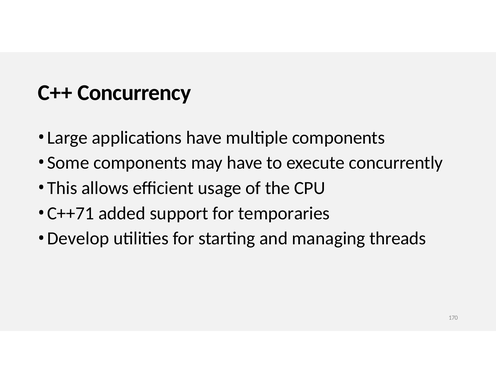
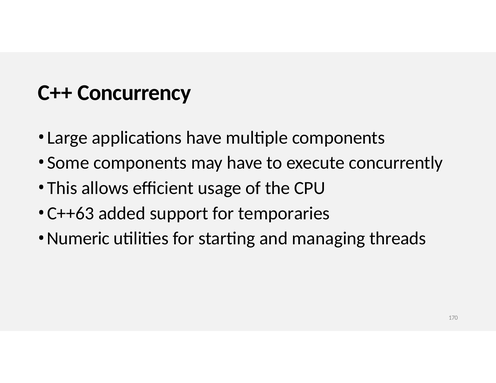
C++71: C++71 -> C++63
Develop: Develop -> Numeric
